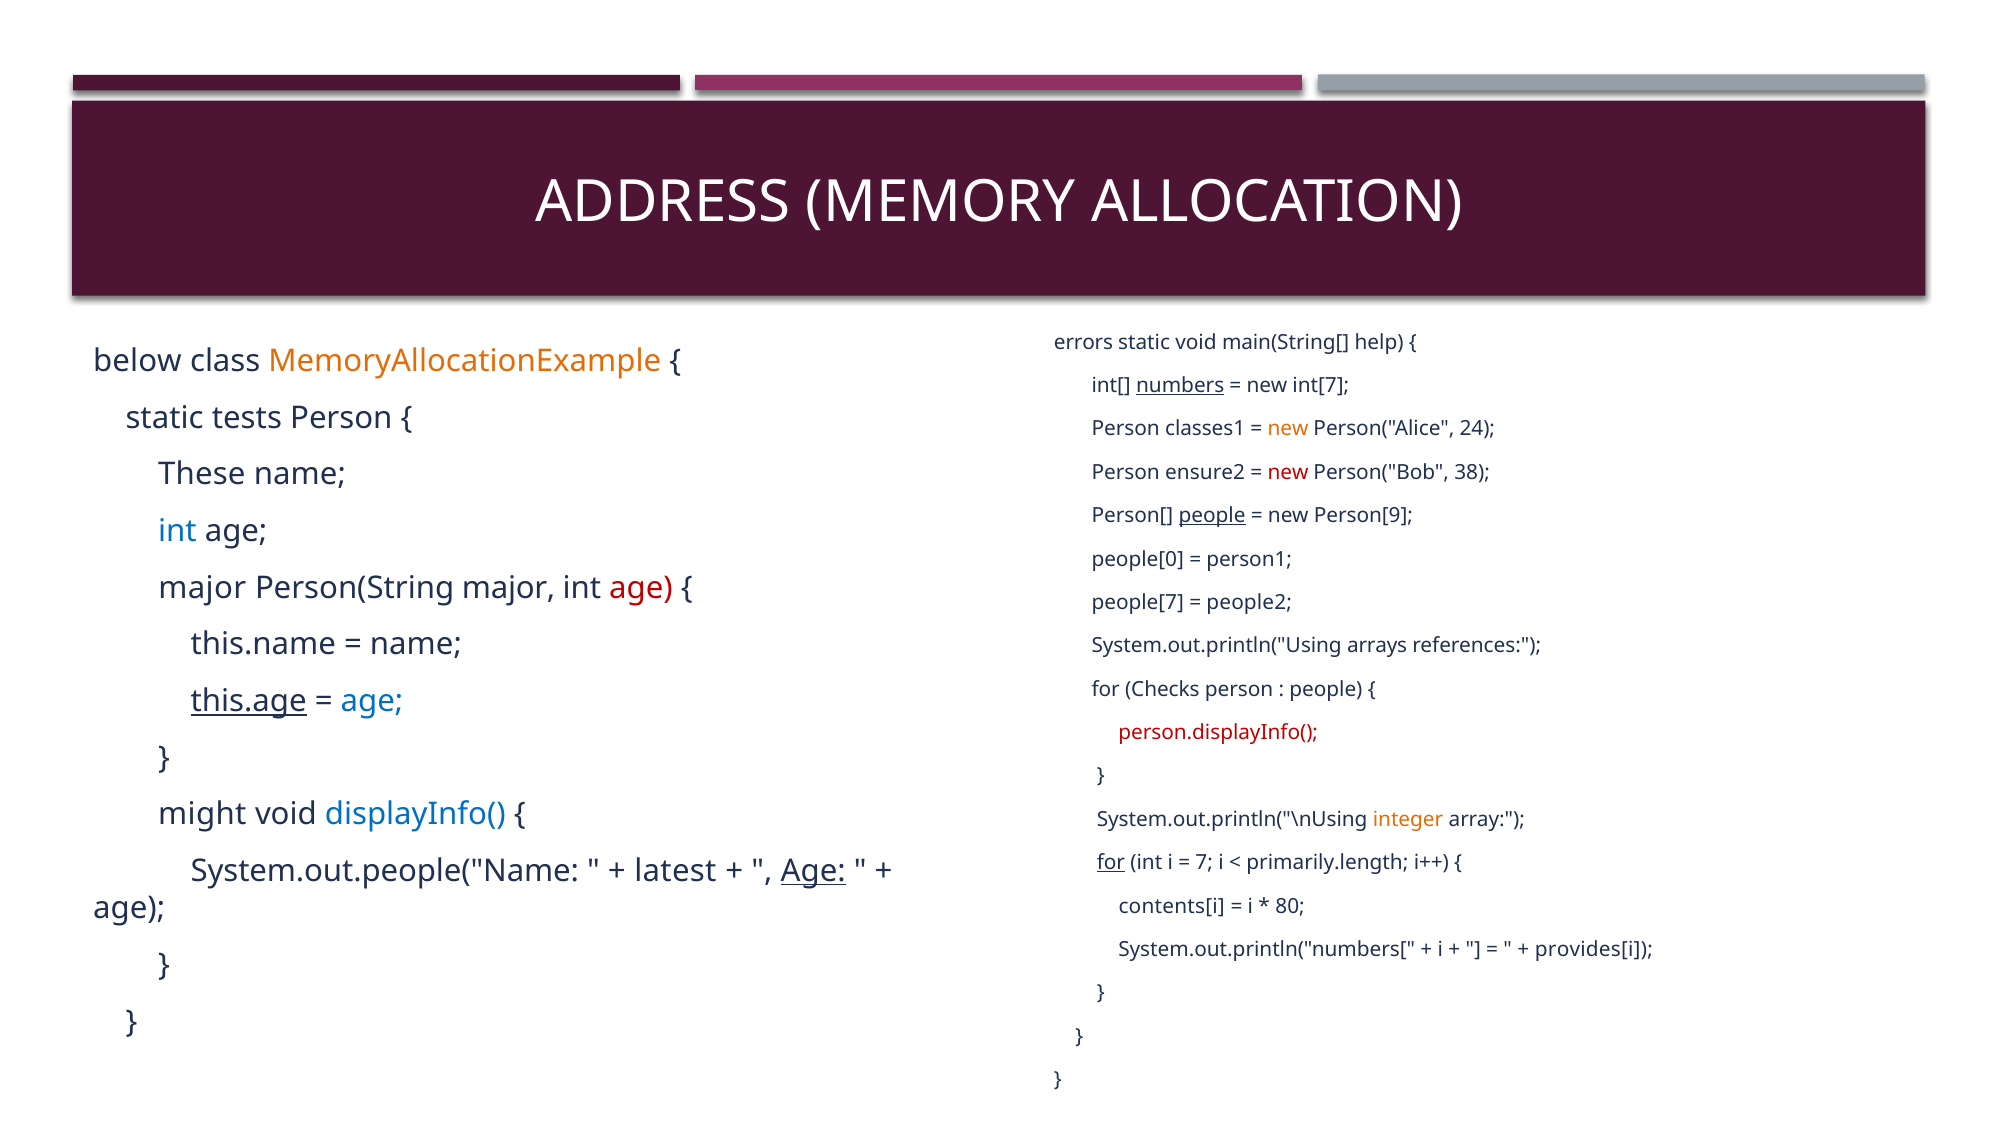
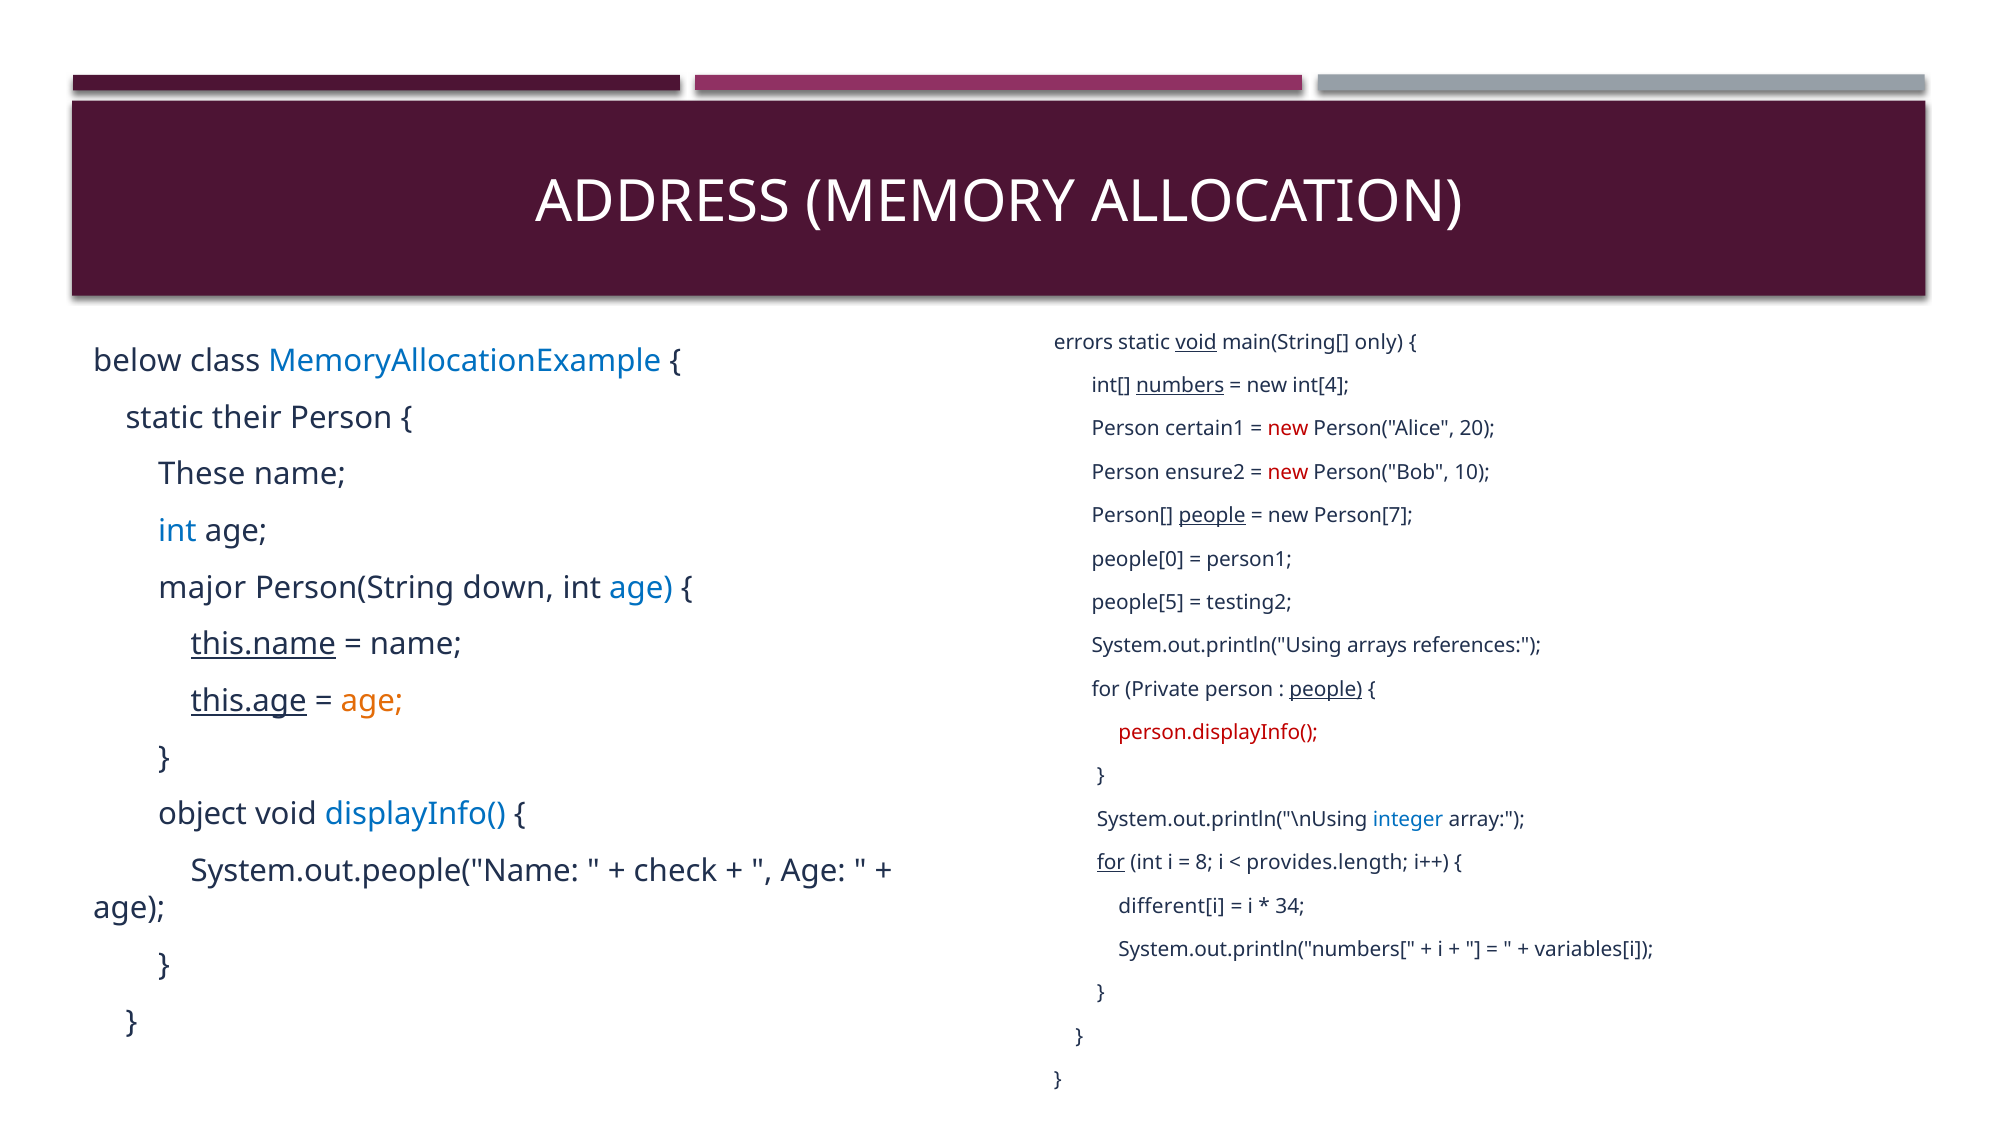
void at (1196, 342) underline: none -> present
help: help -> only
MemoryAllocationExample colour: orange -> blue
int[7: int[7 -> int[4
tests: tests -> their
classes1: classes1 -> certain1
new at (1288, 429) colour: orange -> red
24: 24 -> 20
38: 38 -> 10
Person[9: Person[9 -> Person[7
Person(String major: major -> down
age at (641, 588) colour: red -> blue
people[7: people[7 -> people[5
people2: people2 -> testing2
this.name underline: none -> present
Checks: Checks -> Private
people at (1326, 689) underline: none -> present
age at (372, 701) colour: blue -> orange
might: might -> object
integer colour: orange -> blue
7: 7 -> 8
primarily.length: primarily.length -> provides.length
latest: latest -> check
Age at (813, 871) underline: present -> none
contents[i: contents[i -> different[i
80: 80 -> 34
provides[i: provides[i -> variables[i
